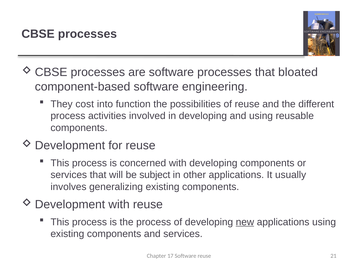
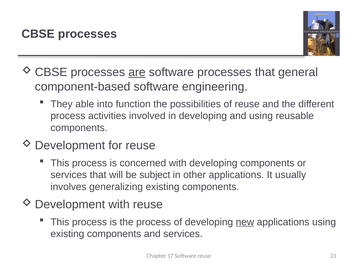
are underline: none -> present
bloated: bloated -> general
cost: cost -> able
